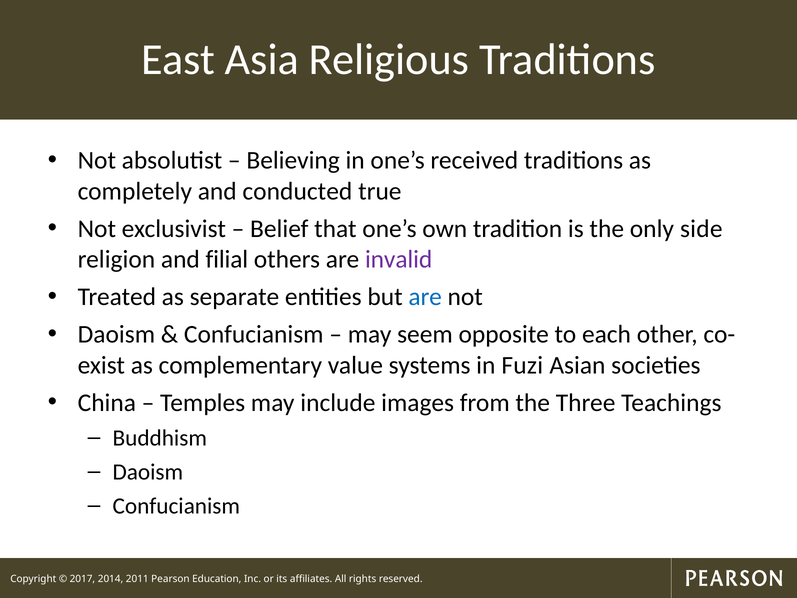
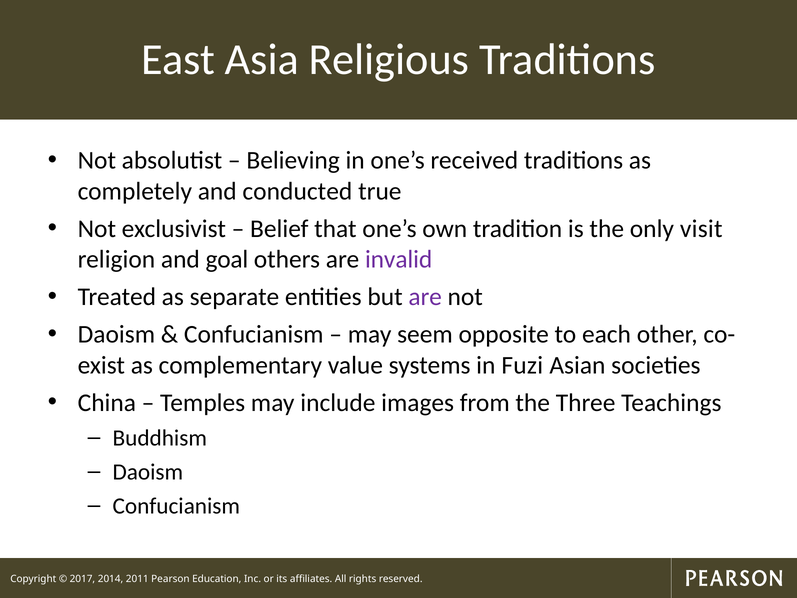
side: side -> visit
filial: filial -> goal
are at (425, 297) colour: blue -> purple
